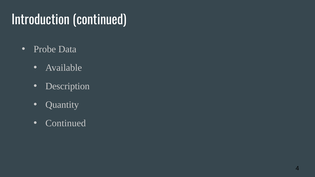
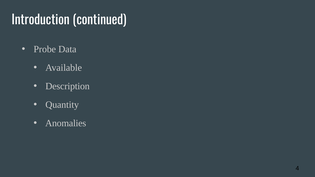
Continued at (66, 123): Continued -> Anomalies
